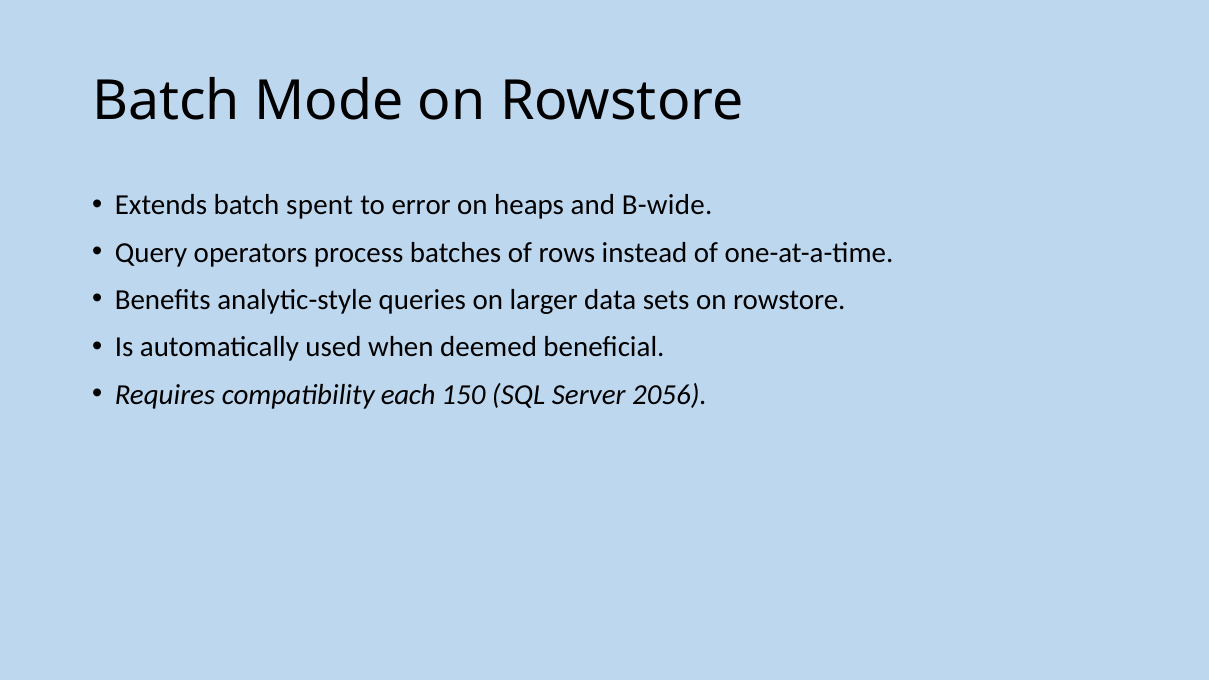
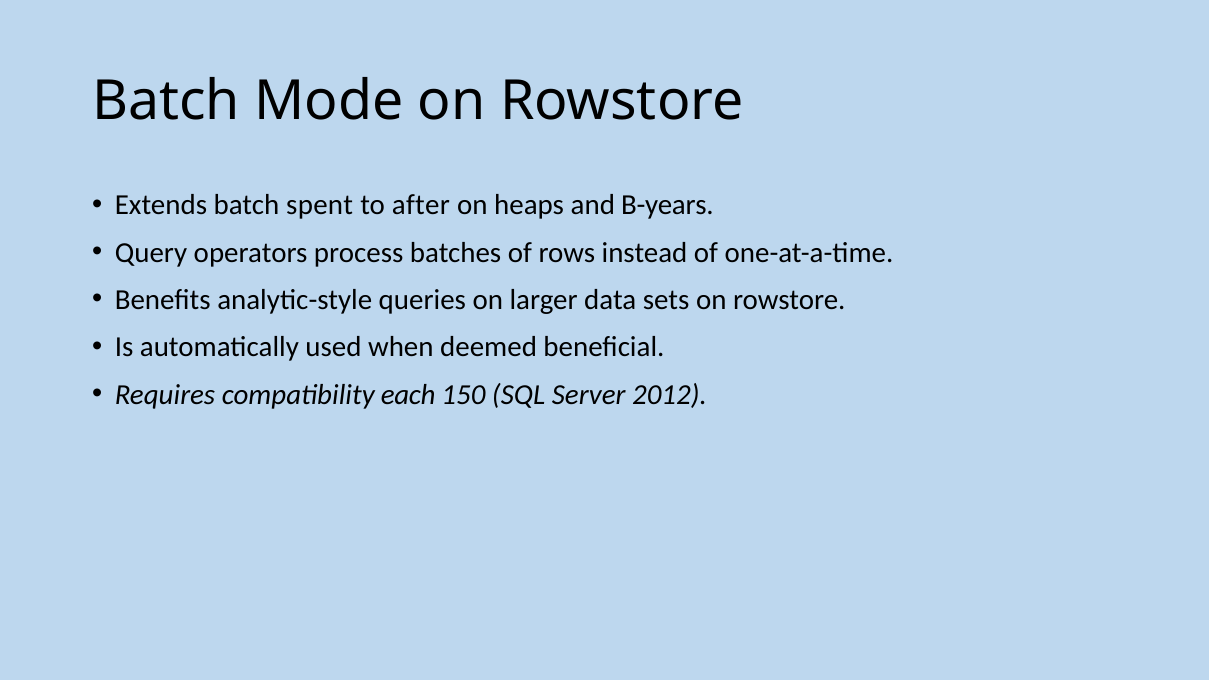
error: error -> after
B-wide: B-wide -> B-years
2056: 2056 -> 2012
